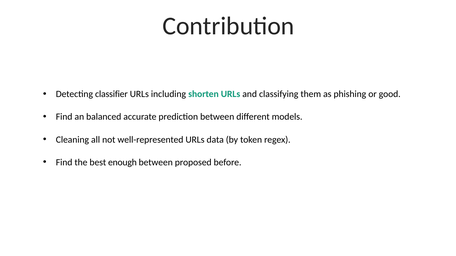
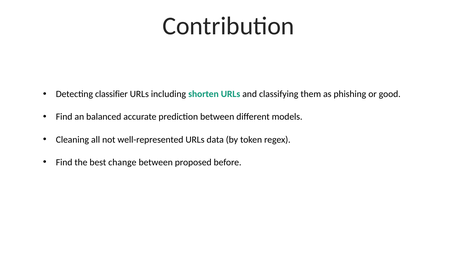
enough: enough -> change
